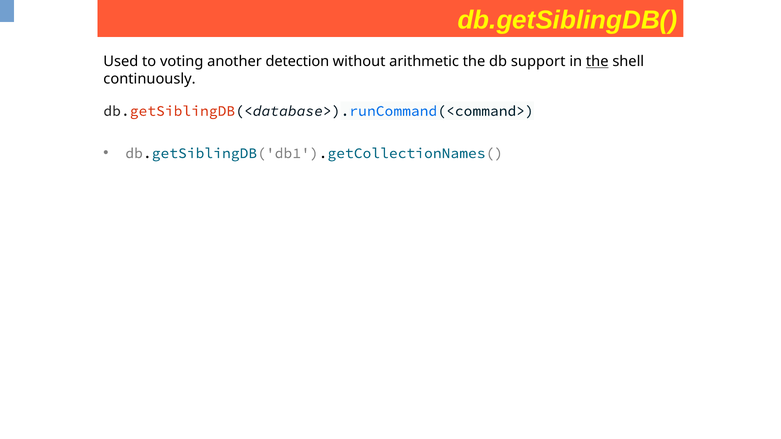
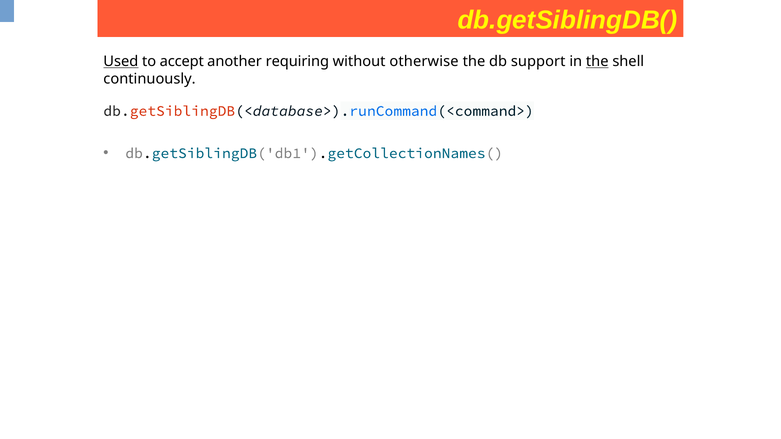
Used underline: none -> present
voting: voting -> accept
detection: detection -> requiring
arithmetic: arithmetic -> otherwise
